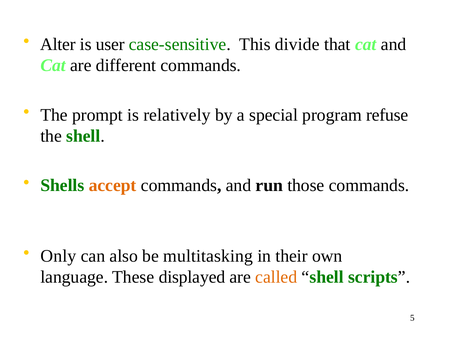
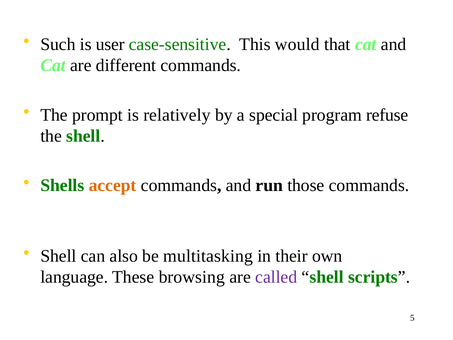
Alter: Alter -> Such
divide: divide -> would
Only at (58, 256): Only -> Shell
displayed: displayed -> browsing
called colour: orange -> purple
